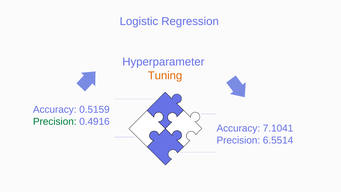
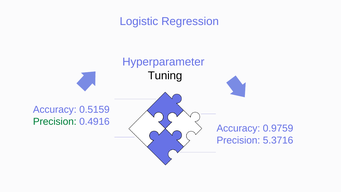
Tuning colour: orange -> black
7.1041: 7.1041 -> 0.9759
6.5514: 6.5514 -> 5.3716
